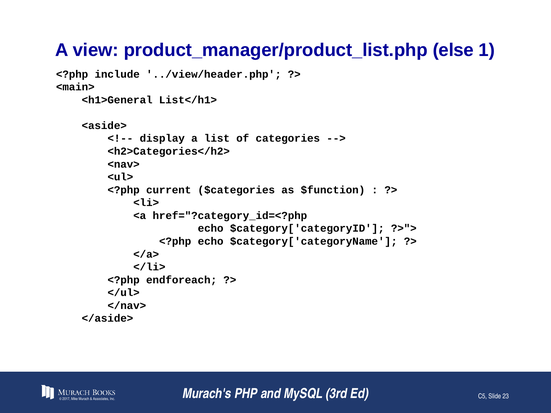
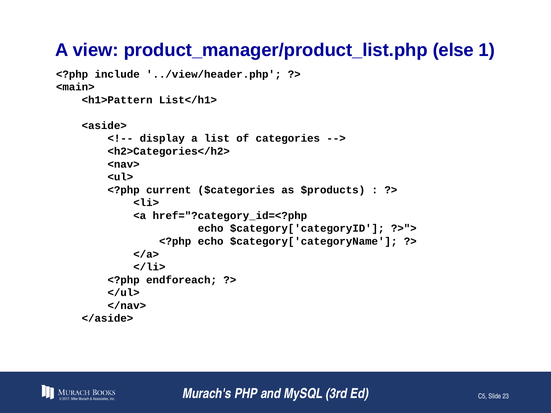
<h1>General: <h1>General -> <h1>Pattern
$function: $function -> $products
